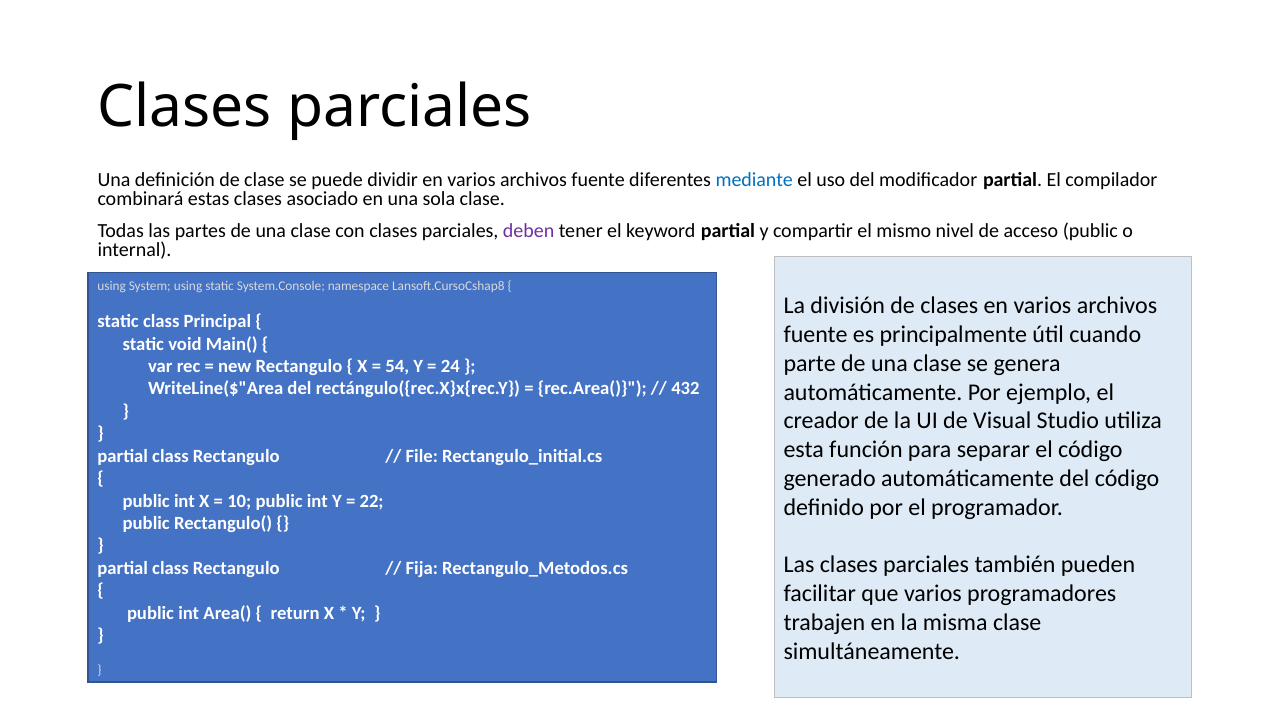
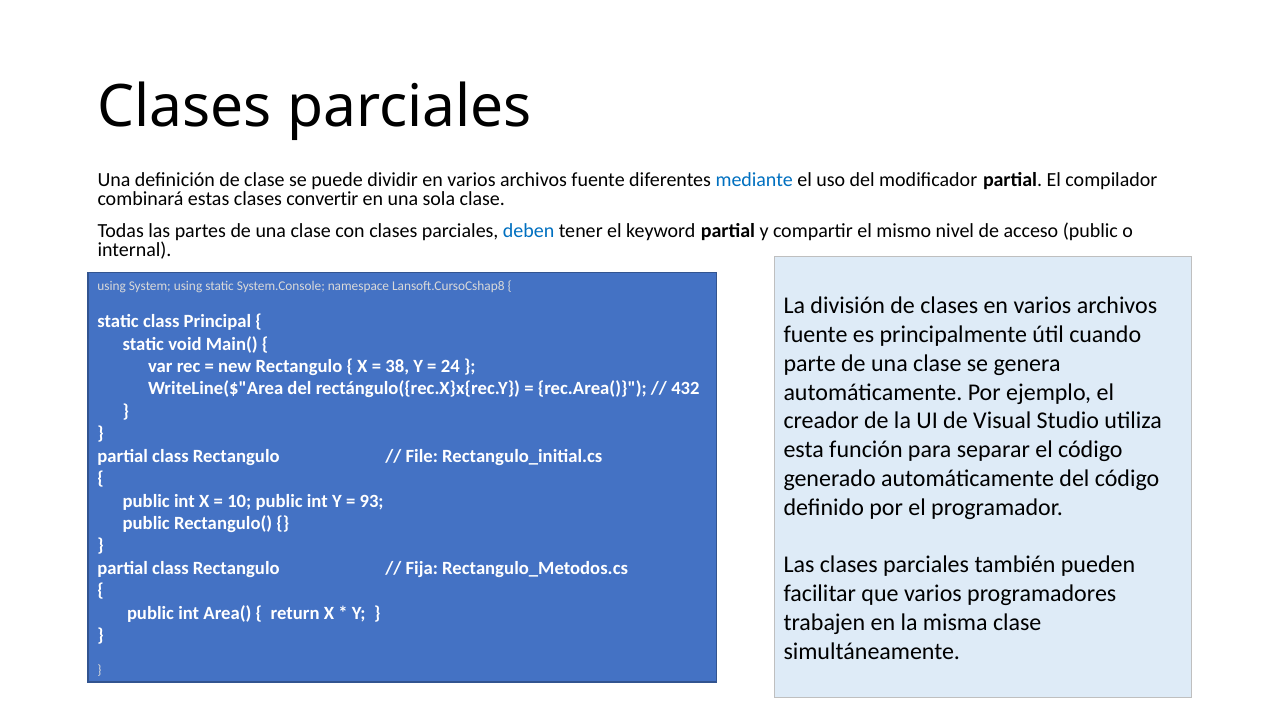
asociado: asociado -> convertir
deben colour: purple -> blue
54: 54 -> 38
22: 22 -> 93
